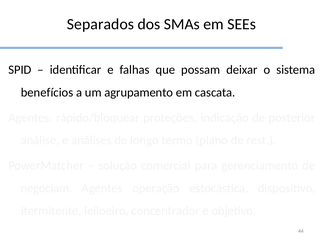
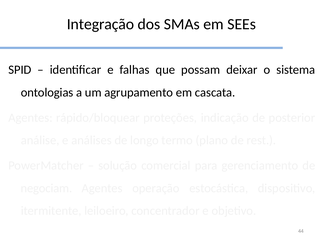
Separados: Separados -> Integração
benefícios: benefícios -> ontologias
